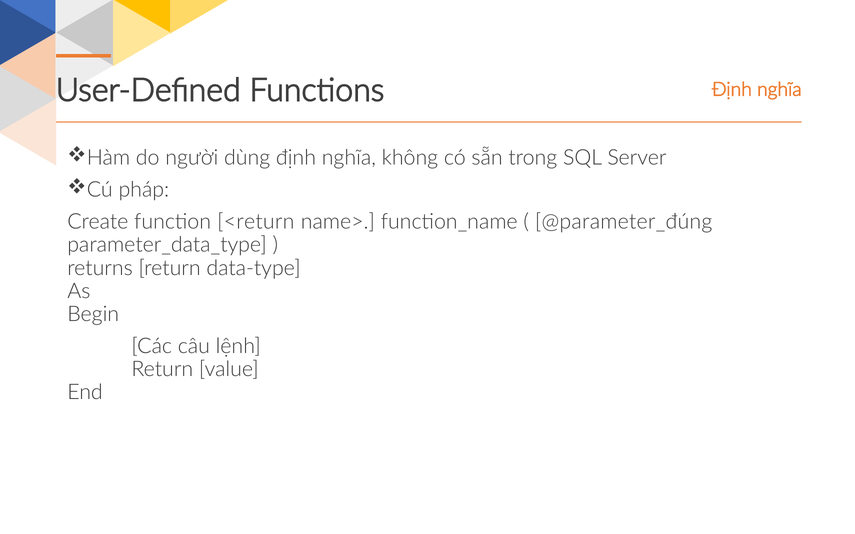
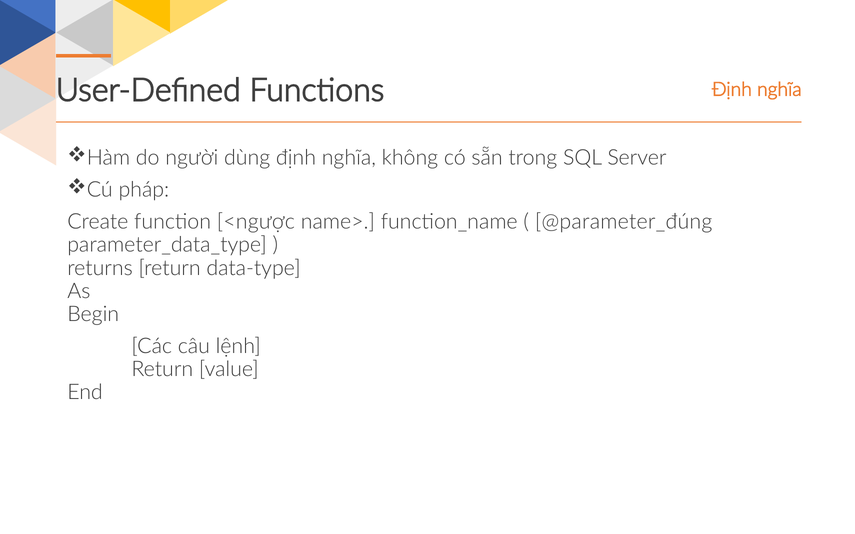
<return: <return -> <ngược
